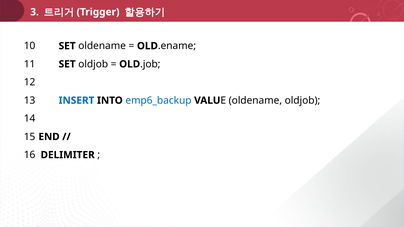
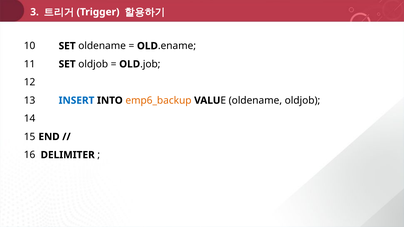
emp6_backup colour: blue -> orange
